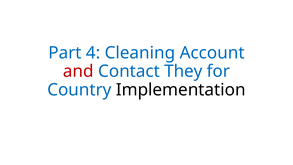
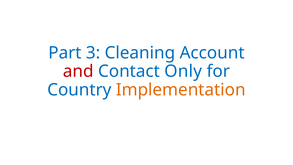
4: 4 -> 3
They: They -> Only
Implementation colour: black -> orange
